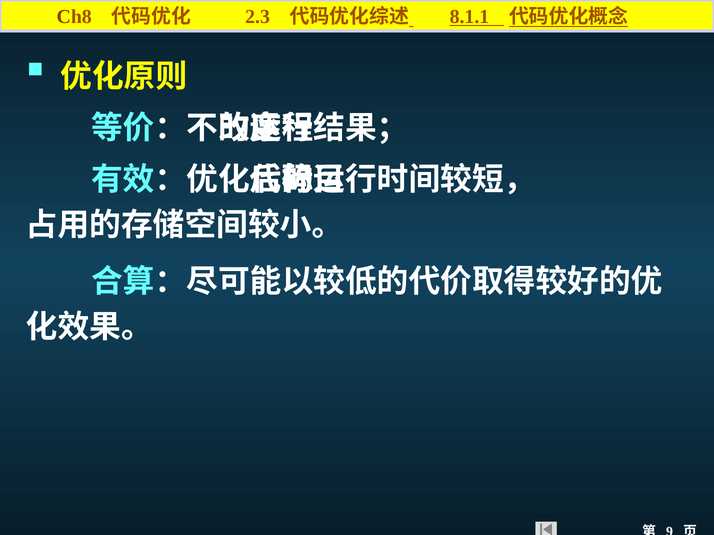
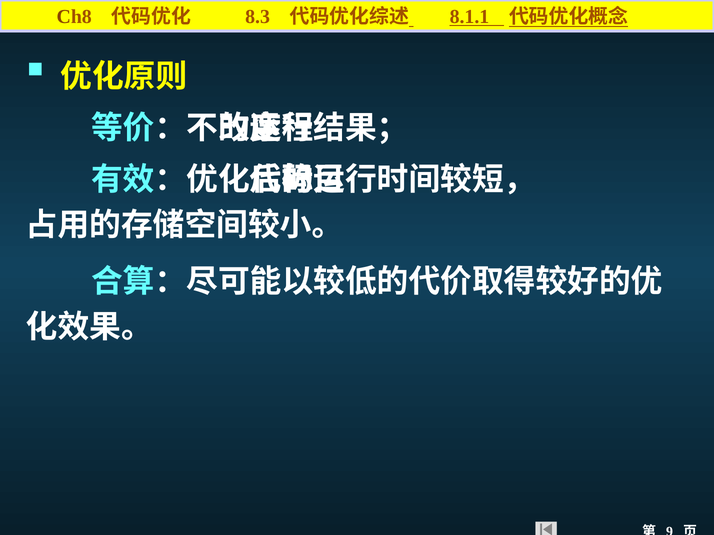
2.3: 2.3 -> 8.3
